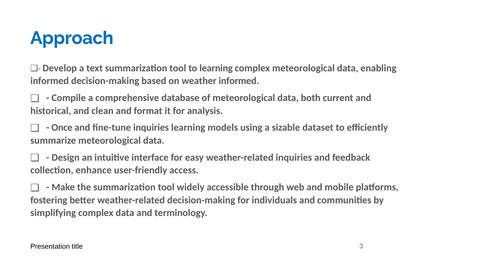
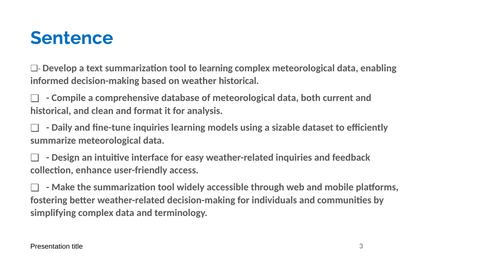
Approach: Approach -> Sentence
weather informed: informed -> historical
Once: Once -> Daily
